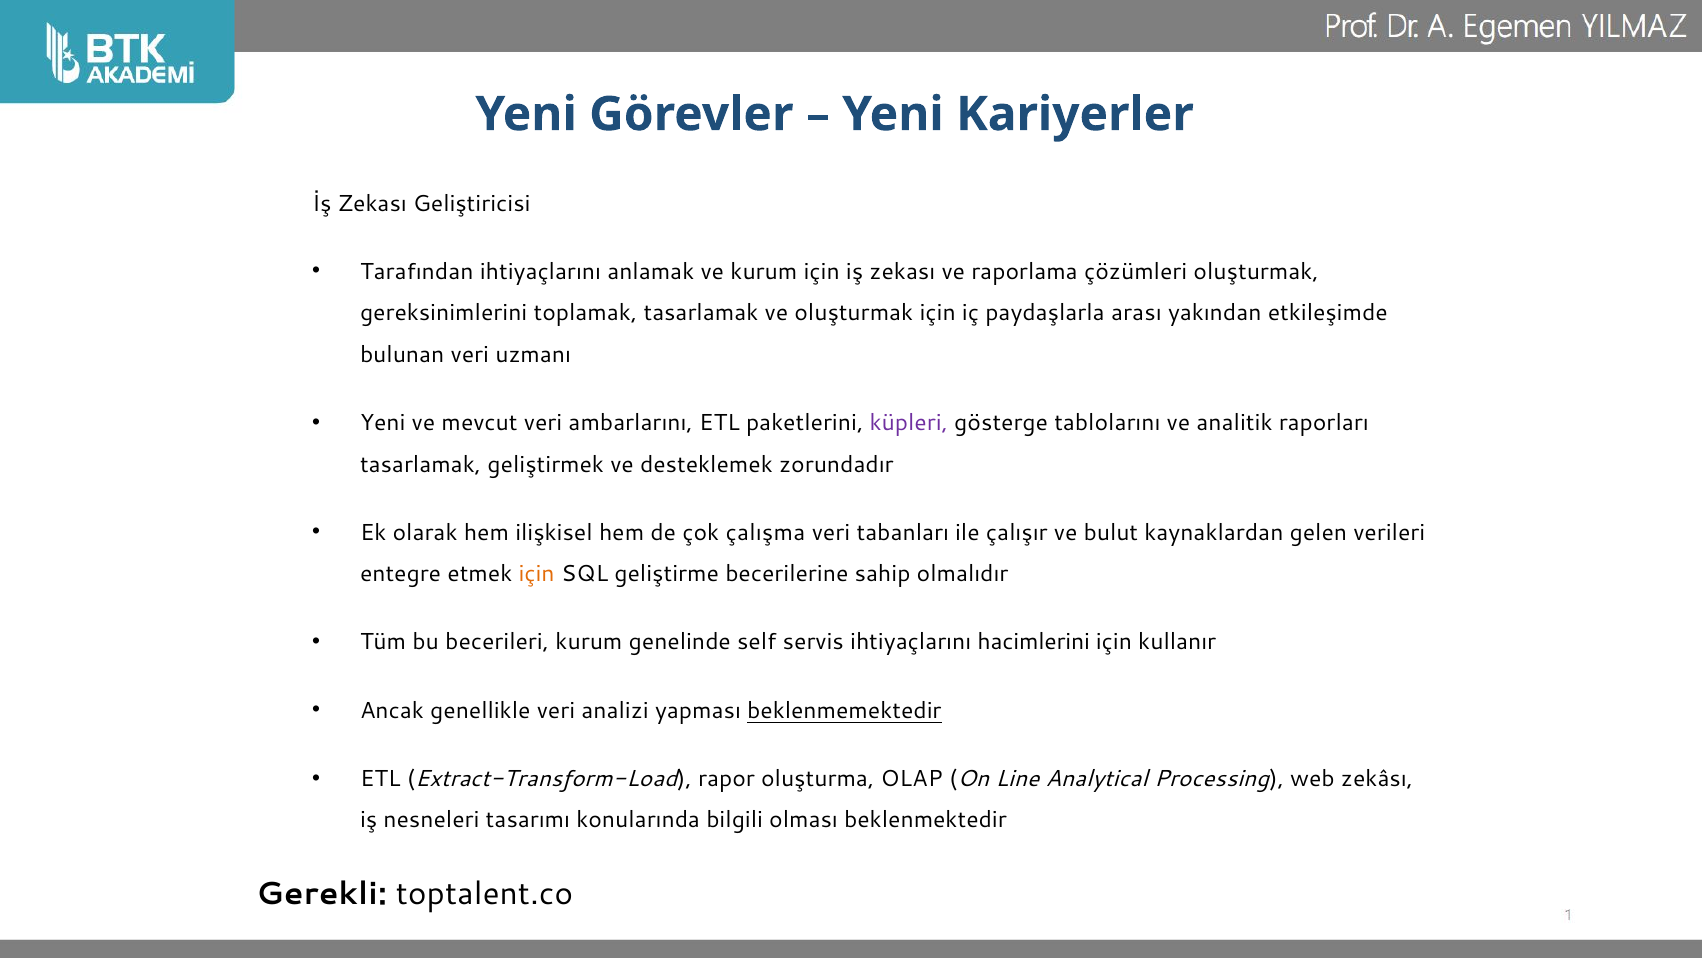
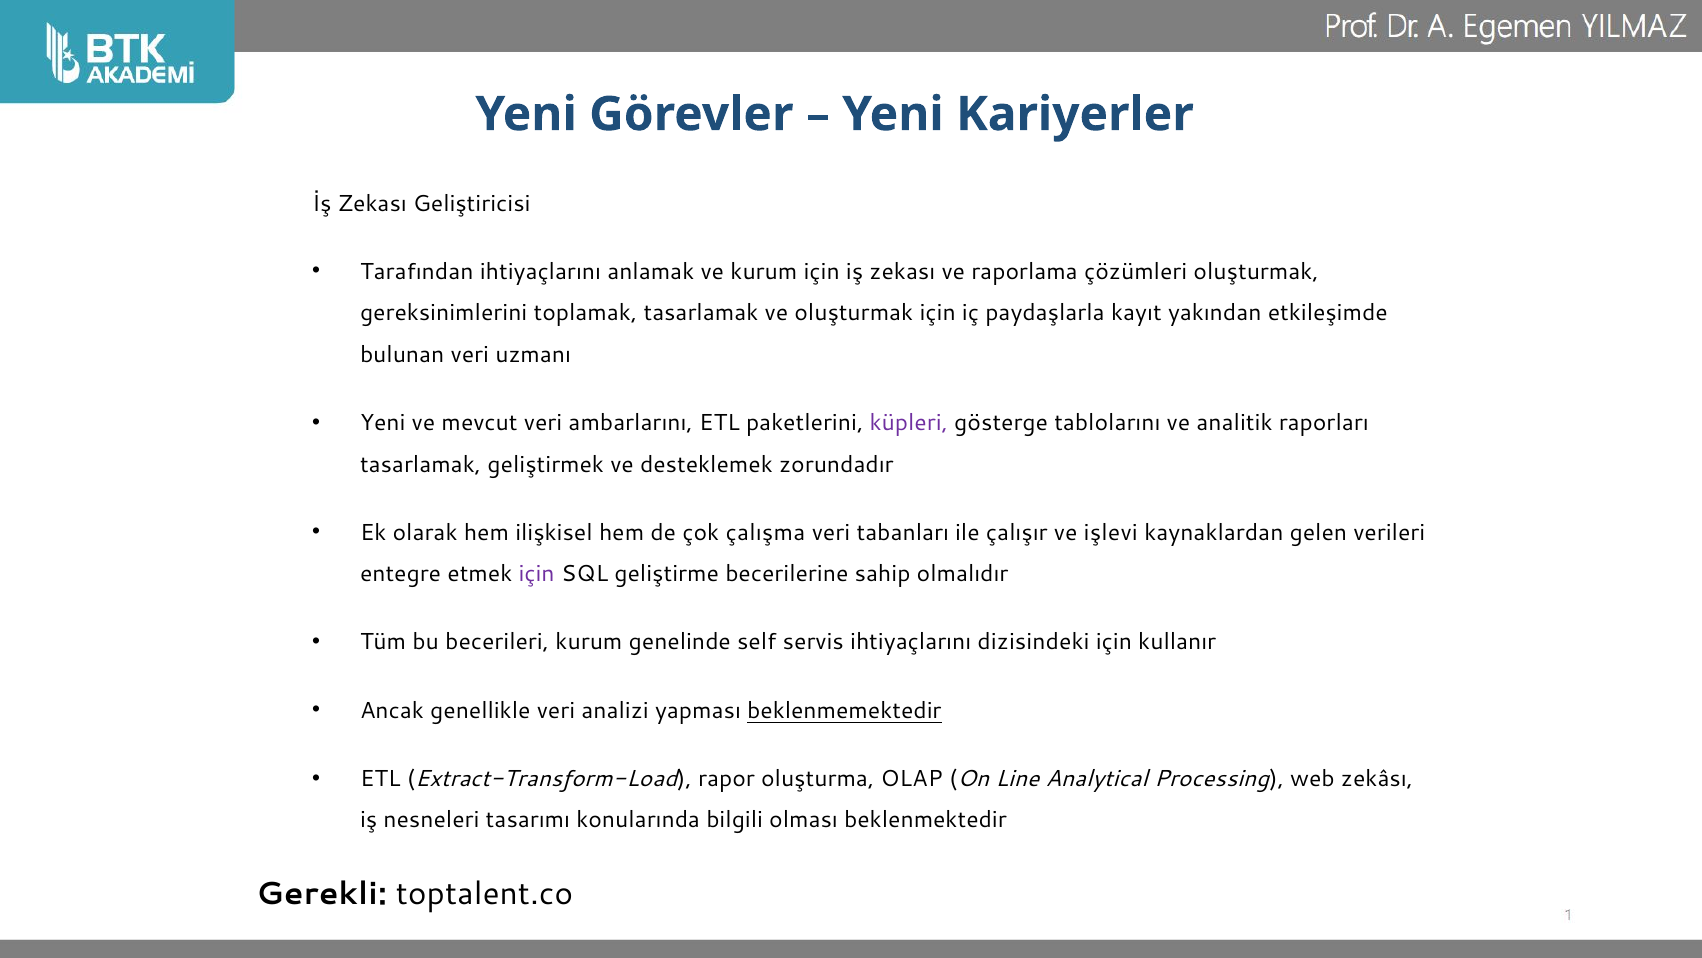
arası: arası -> kayıt
bulut: bulut -> işlevi
için at (537, 574) colour: orange -> purple
hacimlerini: hacimlerini -> dizisindeki
